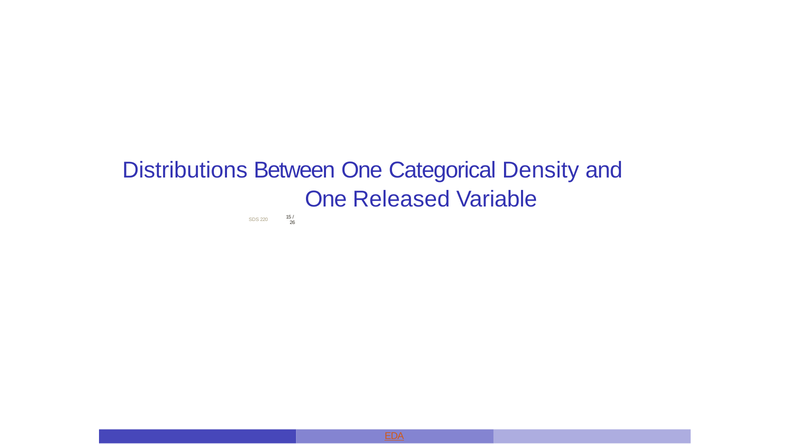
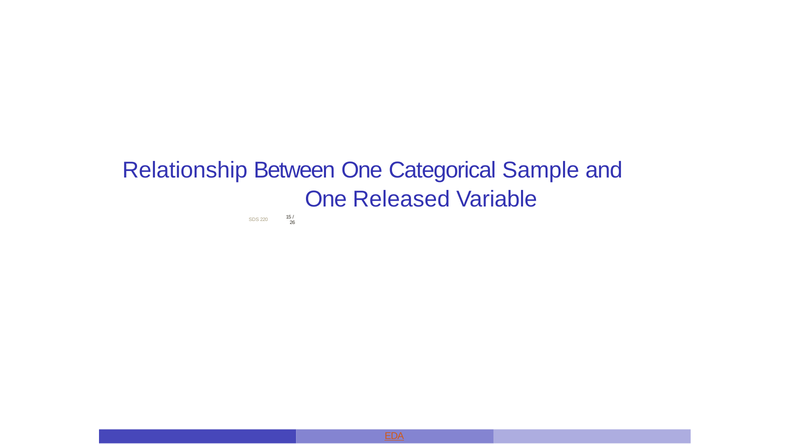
Distributions: Distributions -> Relationship
Density: Density -> Sample
